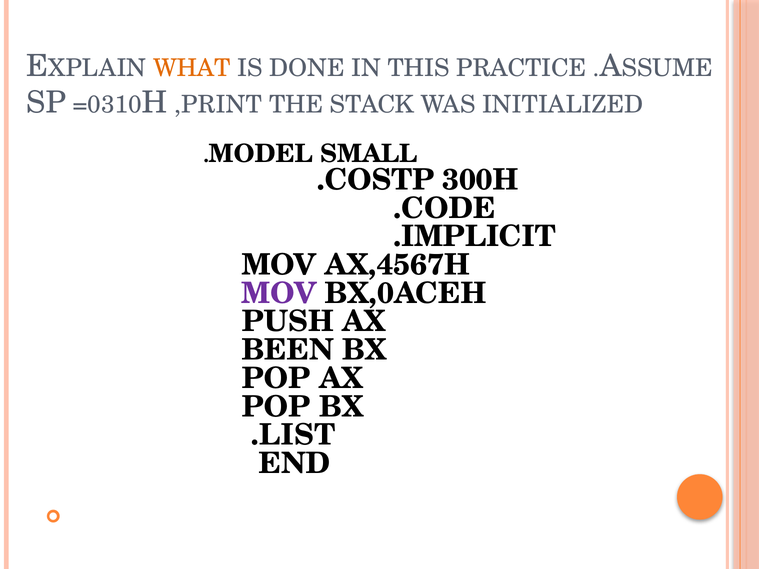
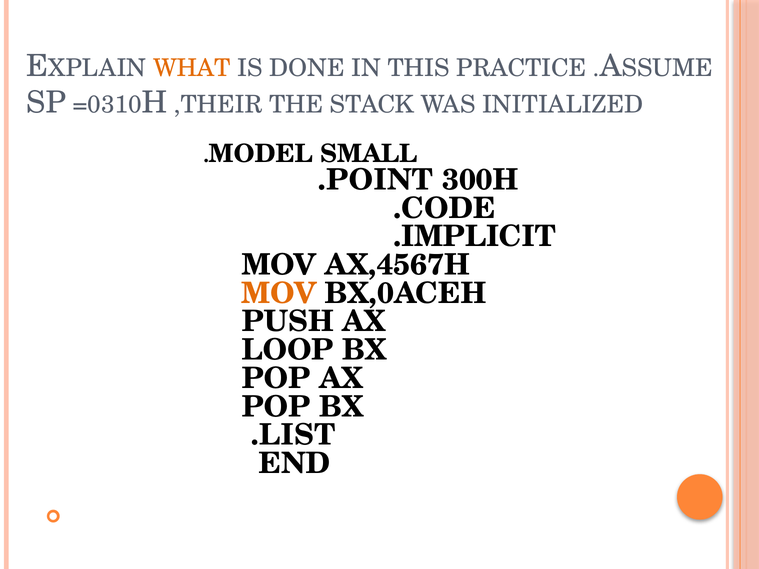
,PRINT: ,PRINT -> ,THEIR
.COSTP: .COSTP -> .POINT
MOV at (279, 294) colour: purple -> orange
BEEN: BEEN -> LOOP
